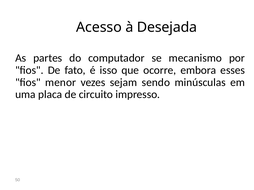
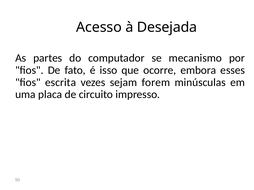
menor: menor -> escrita
sendo: sendo -> forem
